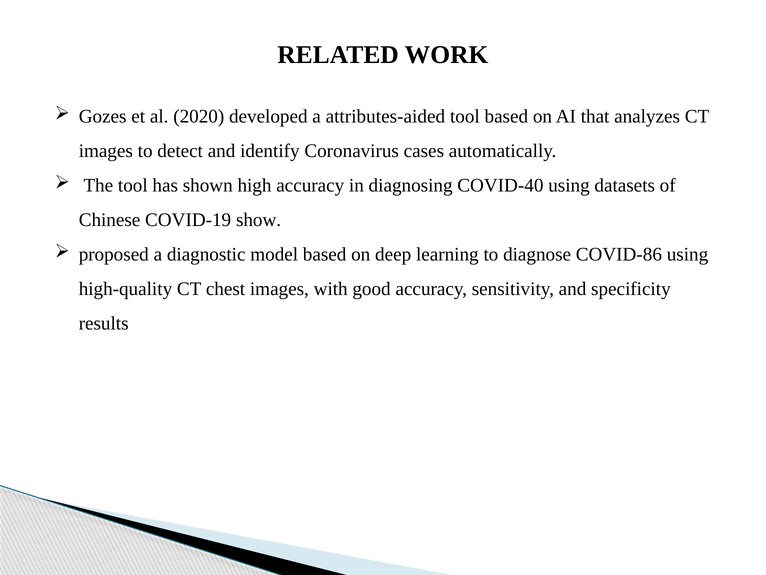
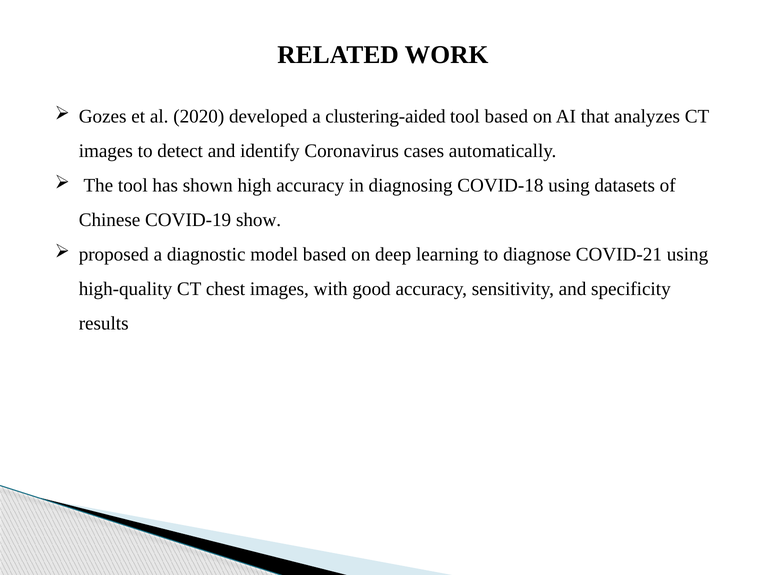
attributes-aided: attributes-aided -> clustering-aided
COVID-40: COVID-40 -> COVID-18
COVID-86: COVID-86 -> COVID-21
